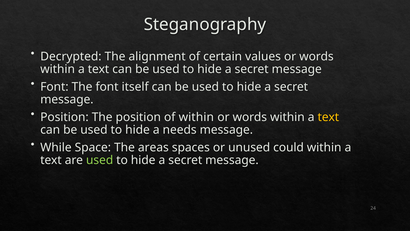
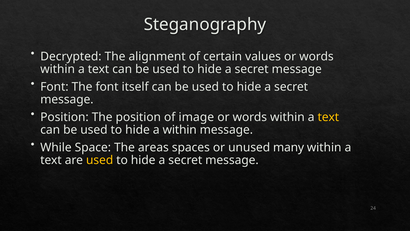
of within: within -> image
a needs: needs -> within
could: could -> many
used at (100, 160) colour: light green -> yellow
